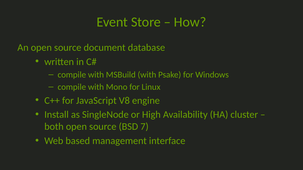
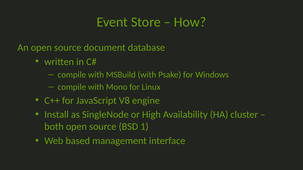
7: 7 -> 1
